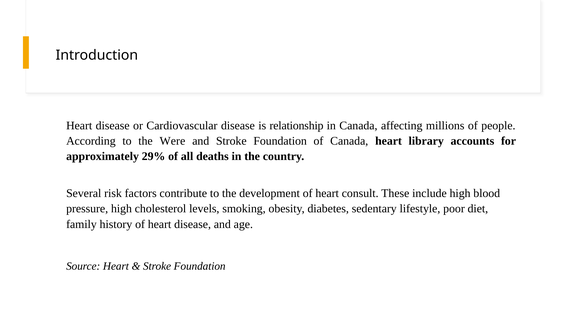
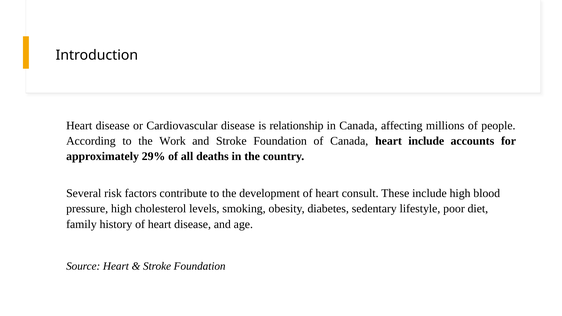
Were: Were -> Work
heart library: library -> include
